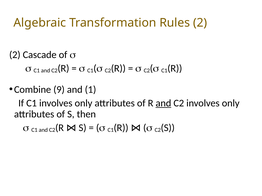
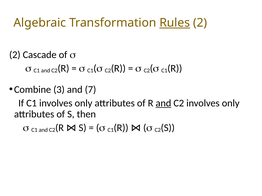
Rules underline: none -> present
9: 9 -> 3
1: 1 -> 7
